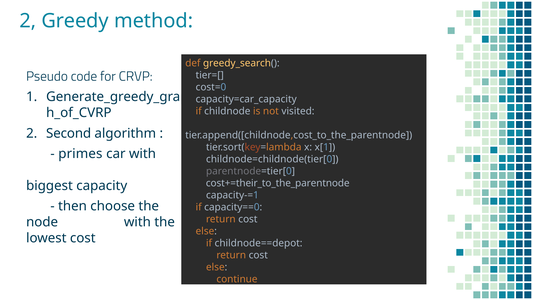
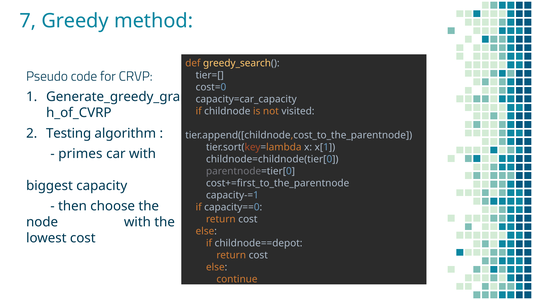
2 at (28, 21): 2 -> 7
Second: Second -> Testing
cost+=their_to_the_parentnode: cost+=their_to_the_parentnode -> cost+=first_to_the_parentnode
